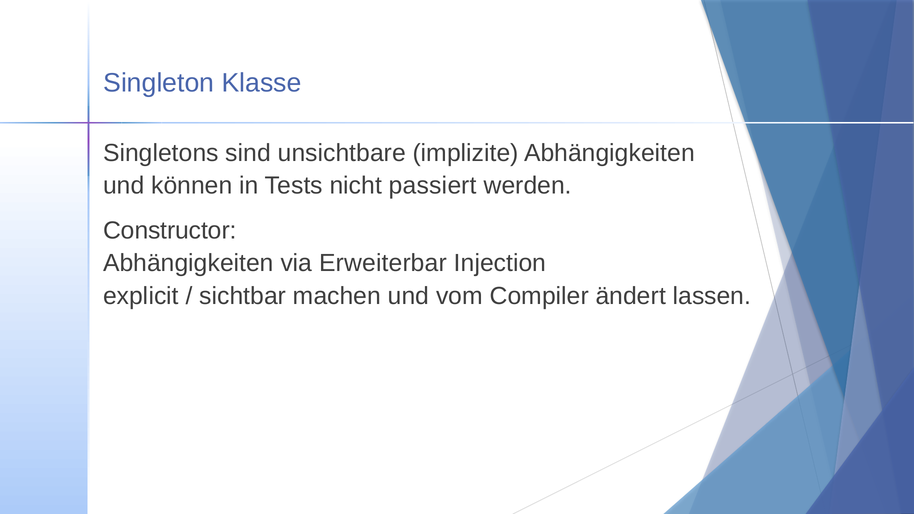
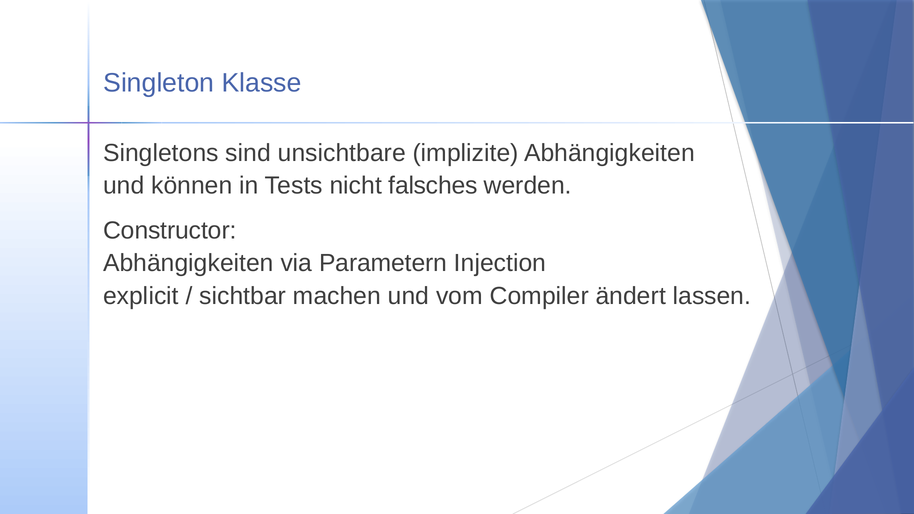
passiert: passiert -> falsches
Erweiterbar: Erweiterbar -> Parametern
